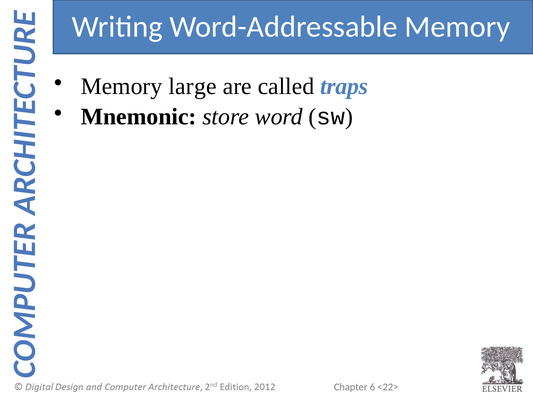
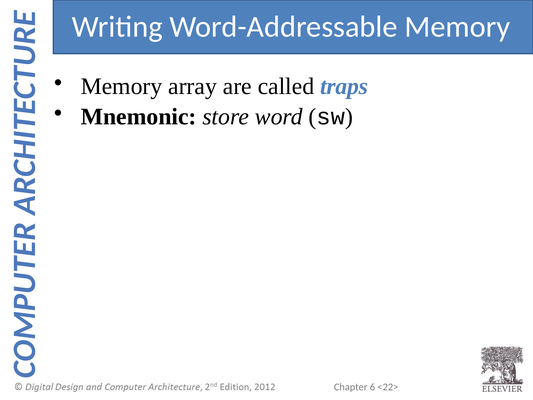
large: large -> array
